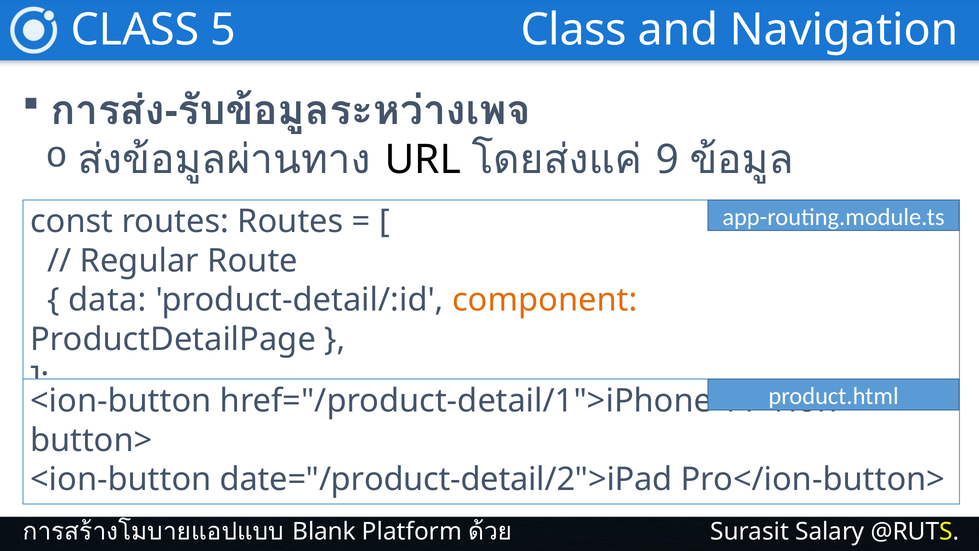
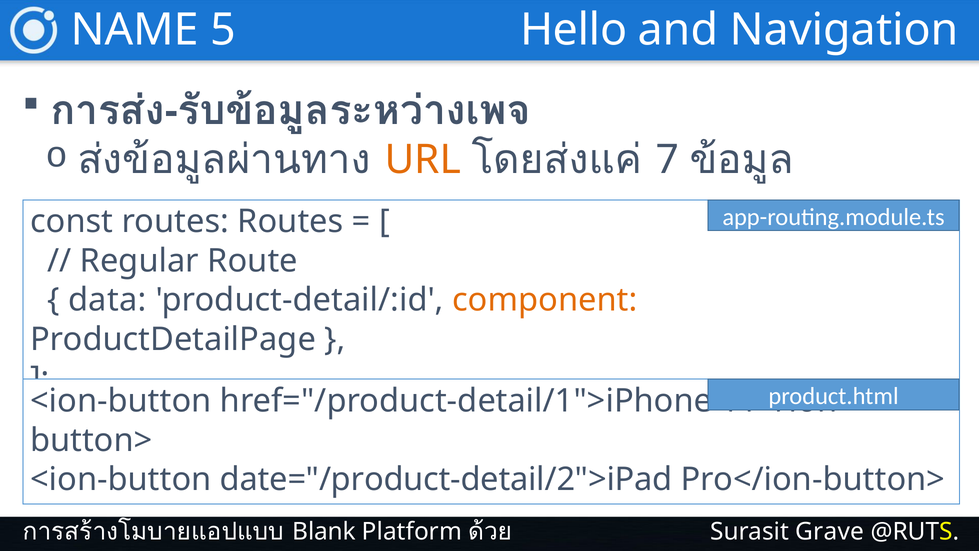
Class at (574, 30): Class -> Hello
CLASS at (135, 30): CLASS -> NAME
URL colour: black -> orange
9: 9 -> 7
Salary: Salary -> Grave
